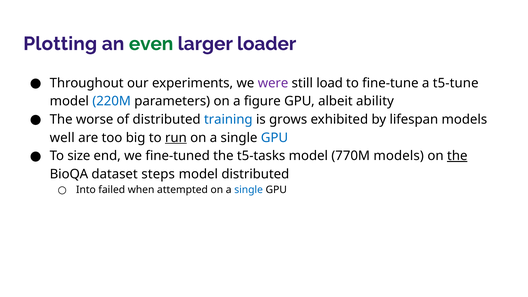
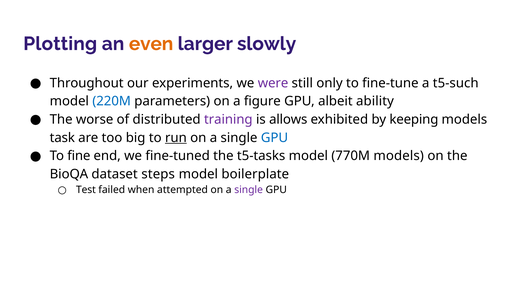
even colour: green -> orange
loader: loader -> slowly
load: load -> only
t5-tune: t5-tune -> t5-such
training colour: blue -> purple
grows: grows -> allows
lifespan: lifespan -> keeping
well: well -> task
size: size -> fine
the at (457, 156) underline: present -> none
model distributed: distributed -> boilerplate
Into: Into -> Test
single at (249, 190) colour: blue -> purple
